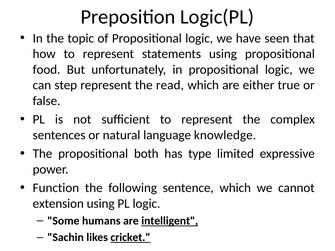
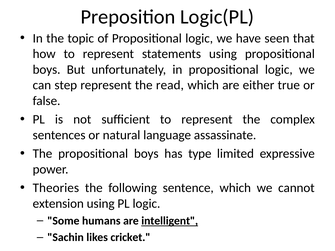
food at (47, 70): food -> boys
knowledge: knowledge -> assassinate
The propositional both: both -> boys
Function: Function -> Theories
cricket underline: present -> none
